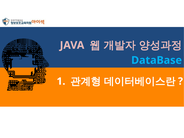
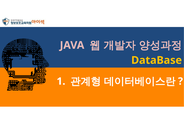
DataBase colour: light blue -> yellow
